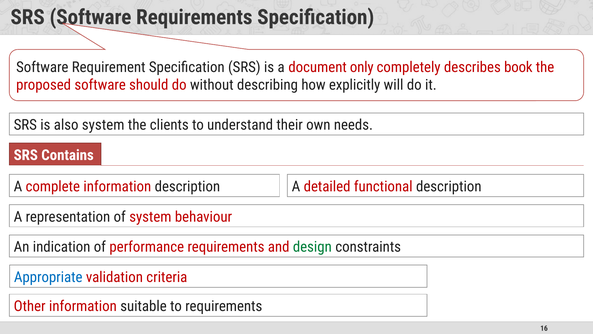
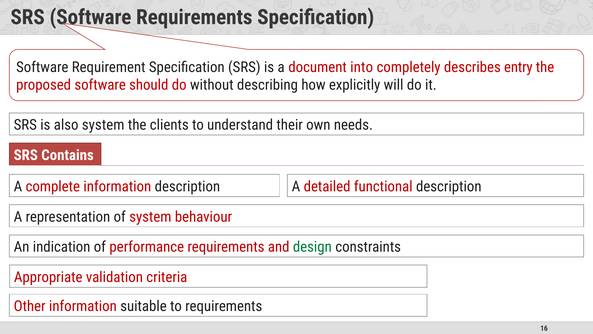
only: only -> into
book: book -> entry
Appropriate colour: blue -> red
